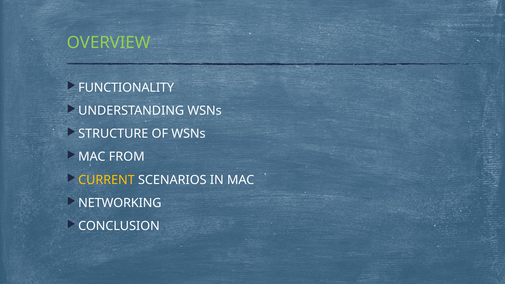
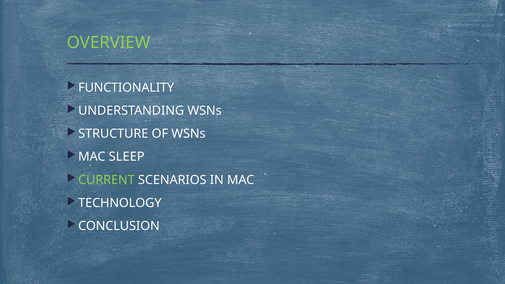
FROM: FROM -> SLEEP
CURRENT colour: yellow -> light green
NETWORKING: NETWORKING -> TECHNOLOGY
